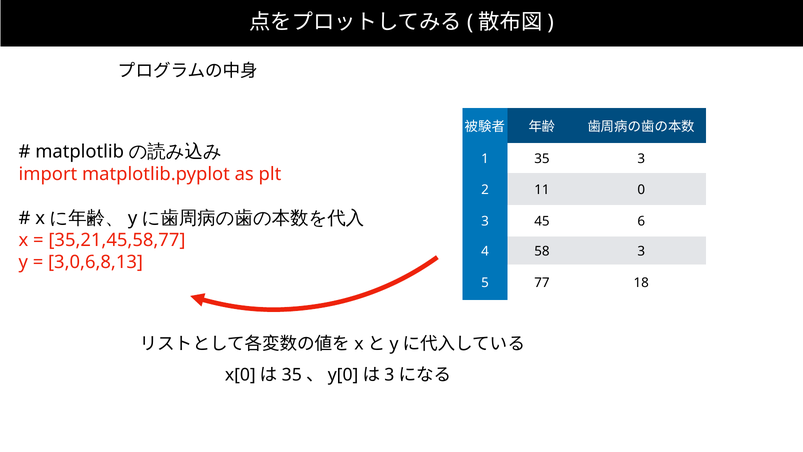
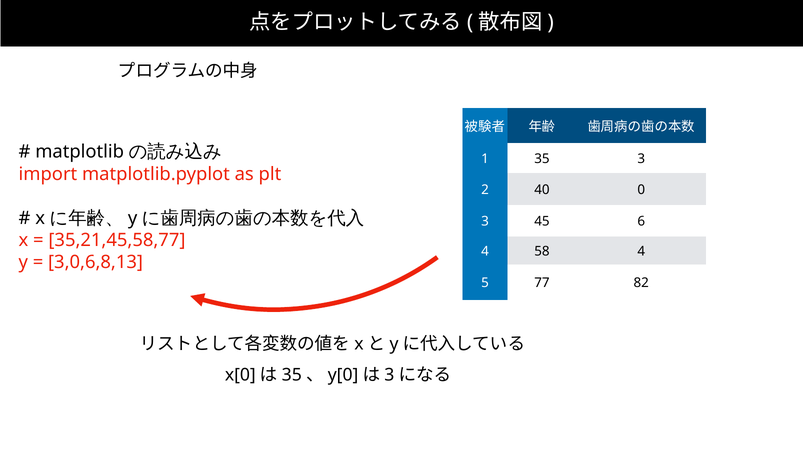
11: 11 -> 40
58 3: 3 -> 4
18: 18 -> 82
